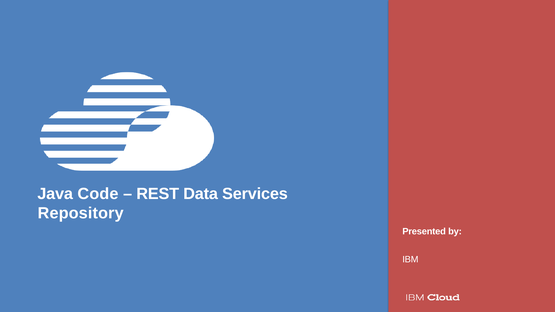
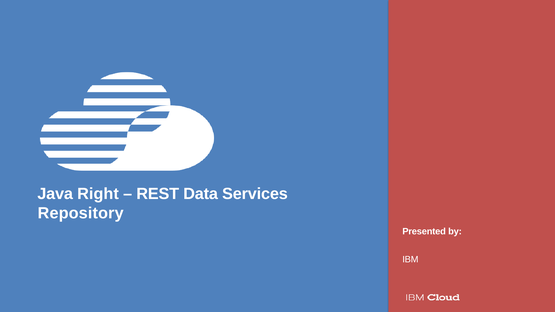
Code: Code -> Right
